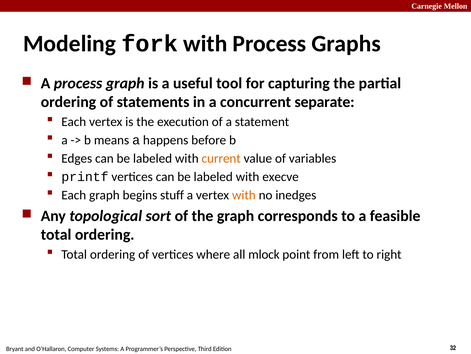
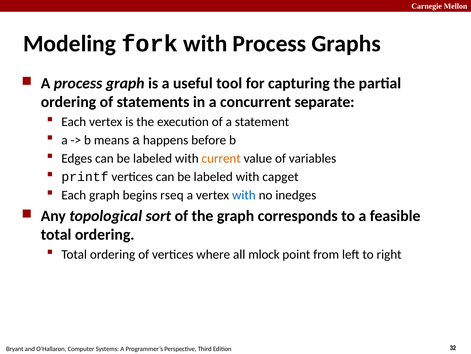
execve: execve -> capget
stuff: stuff -> rseq
with at (244, 195) colour: orange -> blue
